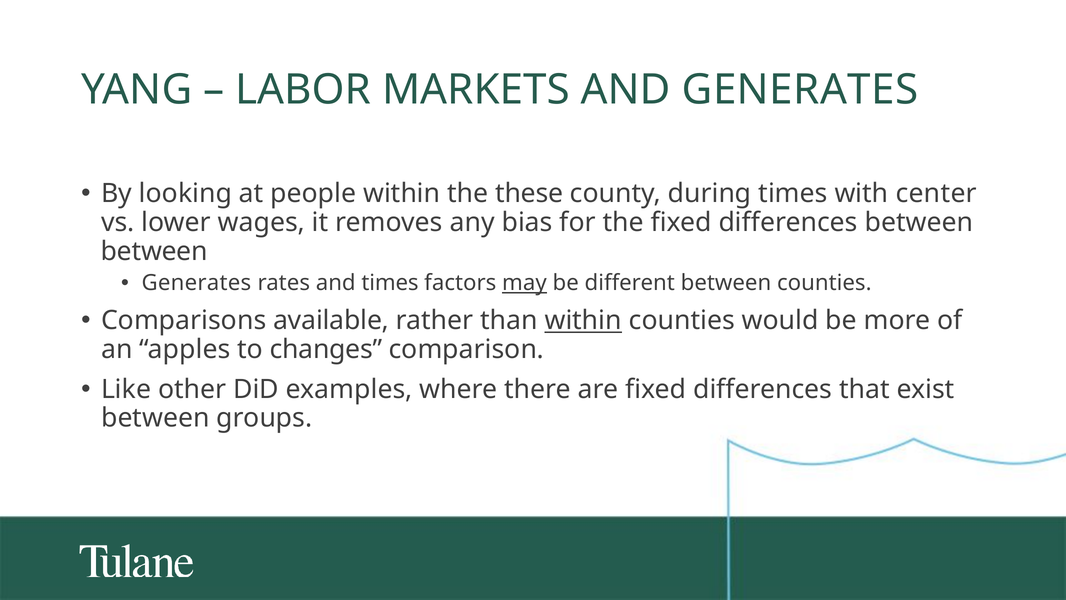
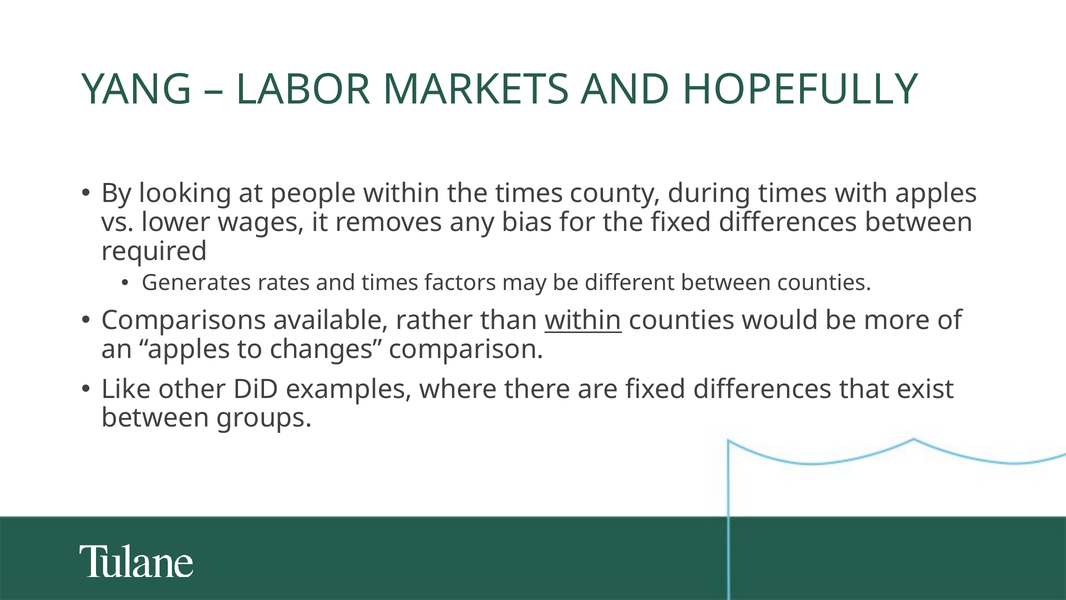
AND GENERATES: GENERATES -> HOPEFULLY
the these: these -> times
with center: center -> apples
between at (154, 251): between -> required
may underline: present -> none
